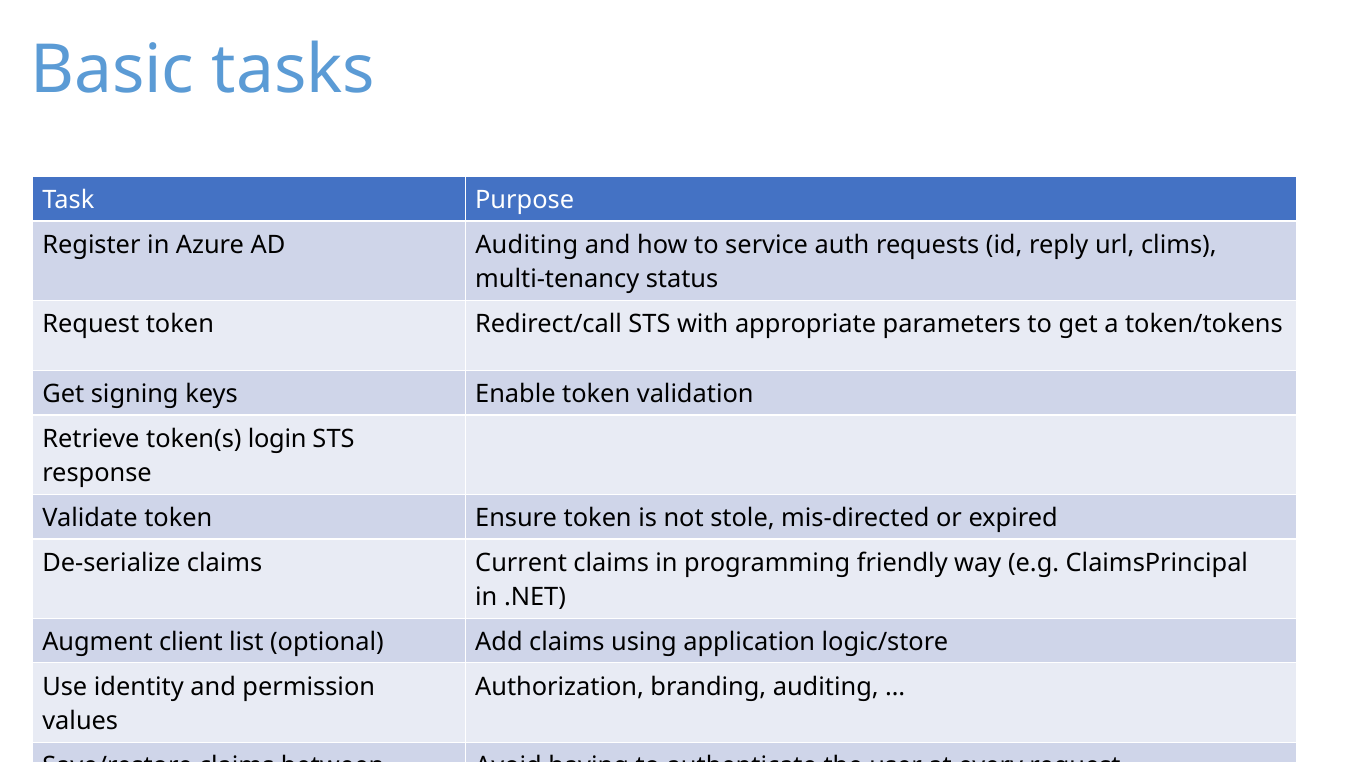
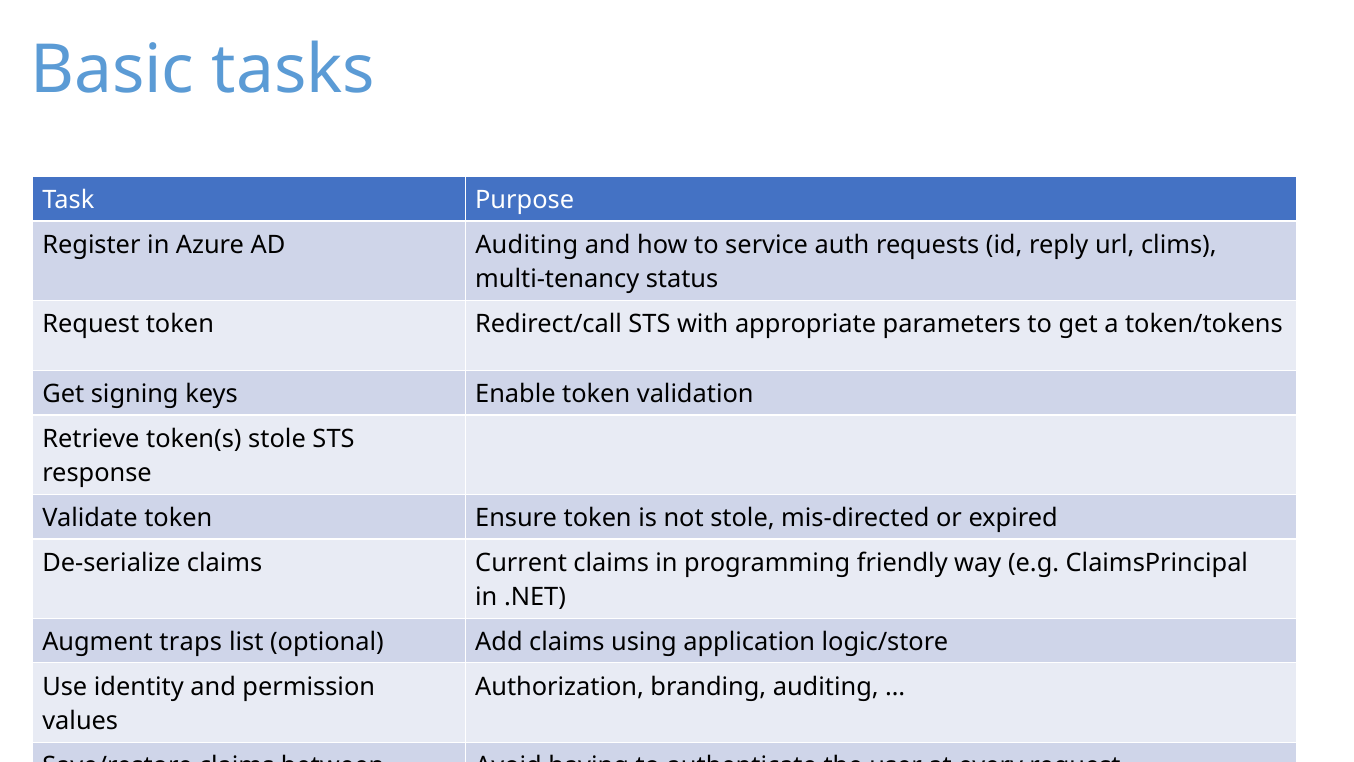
token(s login: login -> stole
client: client -> traps
